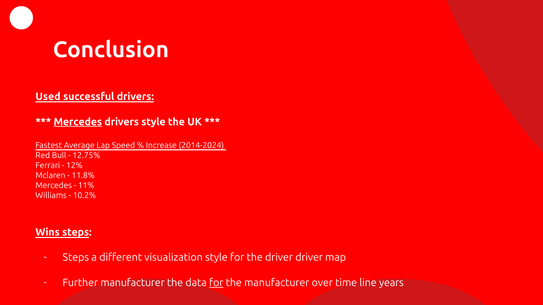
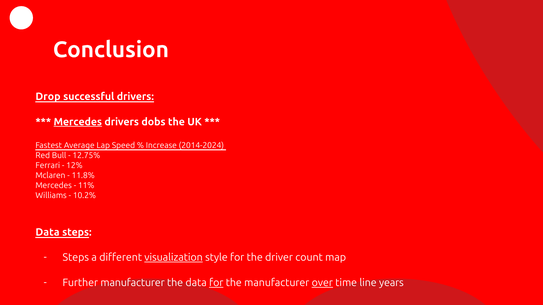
Used: Used -> Drop
drivers style: style -> dobs
Wins at (48, 232): Wins -> Data
visualization underline: none -> present
driver driver: driver -> count
over underline: none -> present
